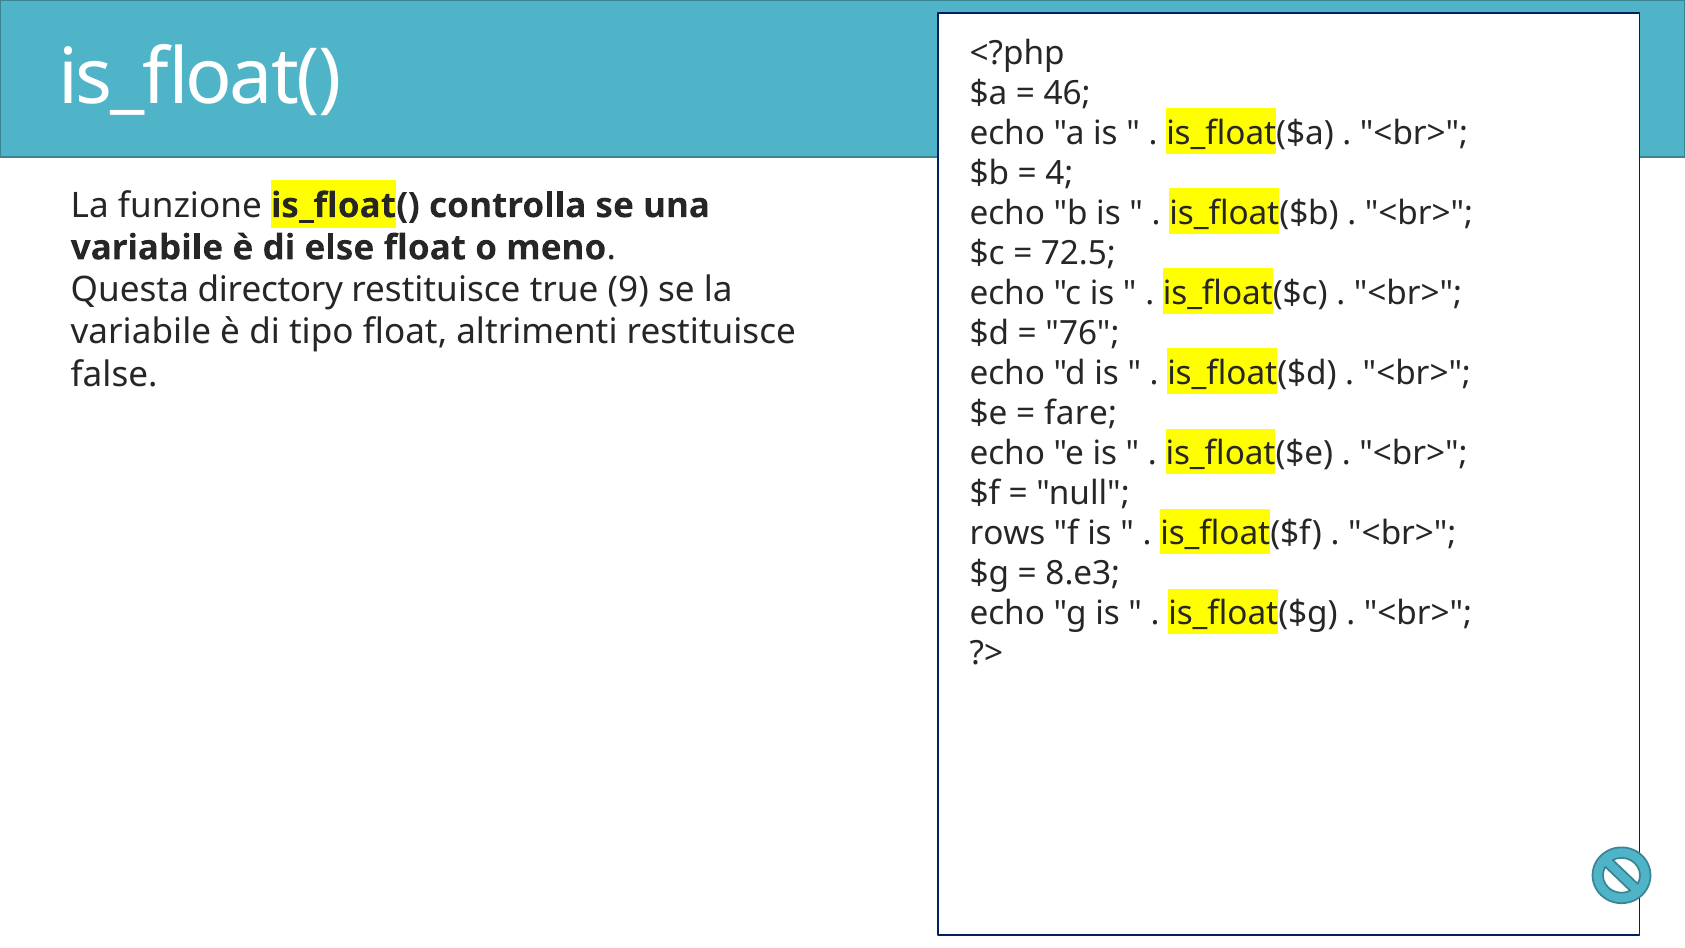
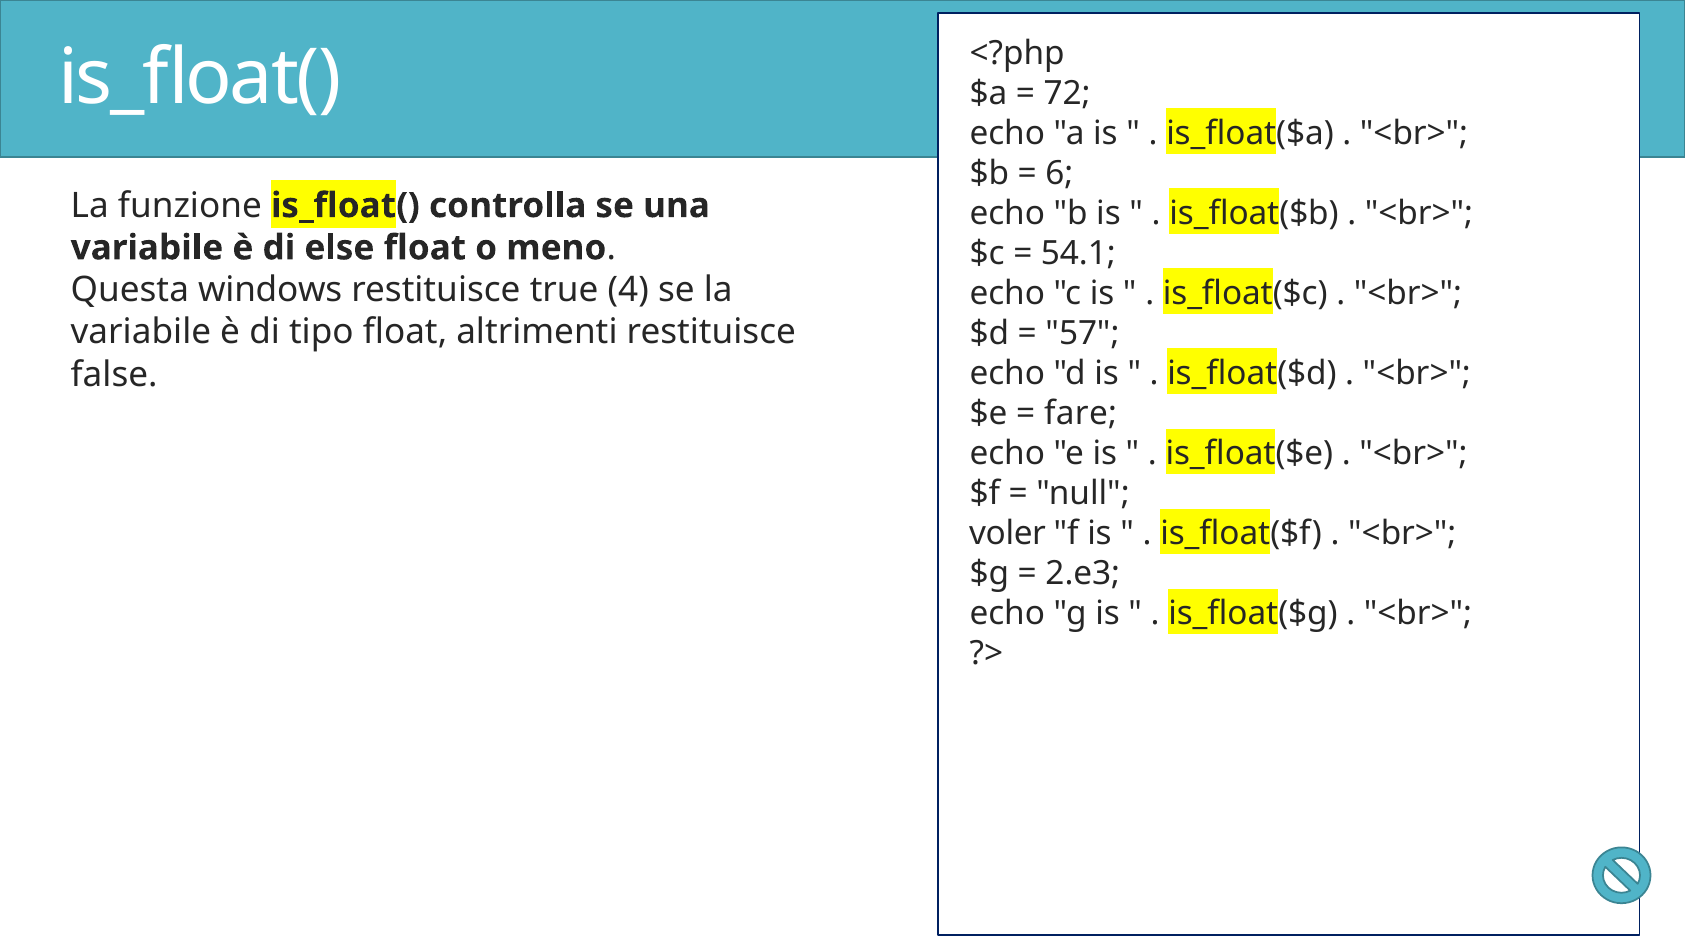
46: 46 -> 72
4: 4 -> 6
72.5: 72.5 -> 54.1
directory: directory -> windows
9: 9 -> 4
76: 76 -> 57
rows: rows -> voler
8.e3: 8.e3 -> 2.e3
